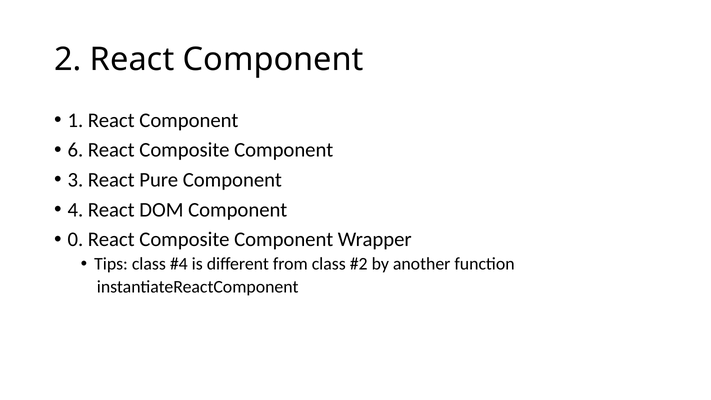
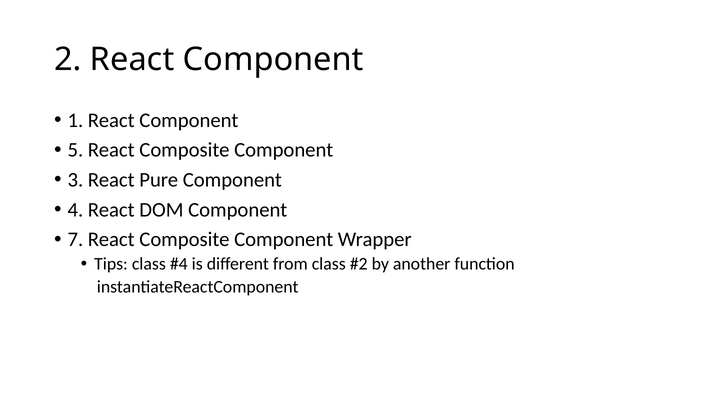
6: 6 -> 5
0: 0 -> 7
